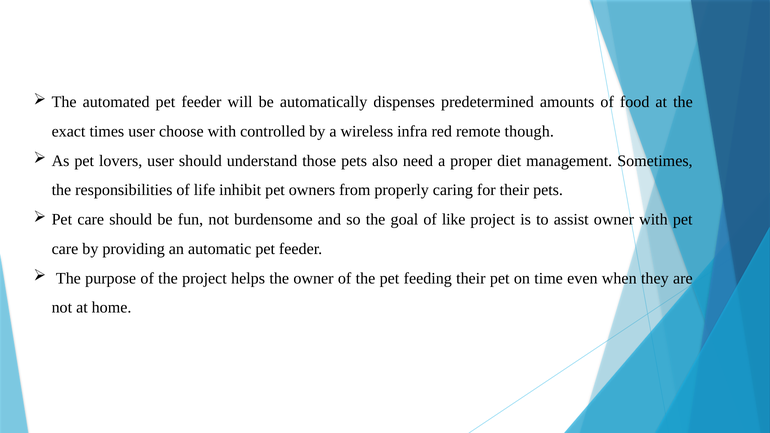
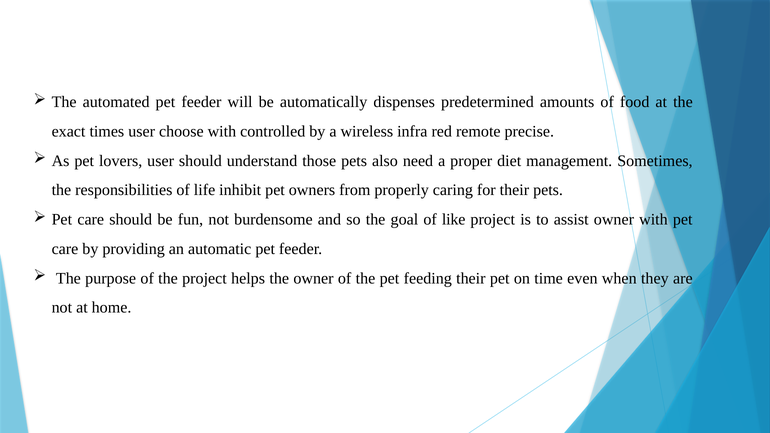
though: though -> precise
